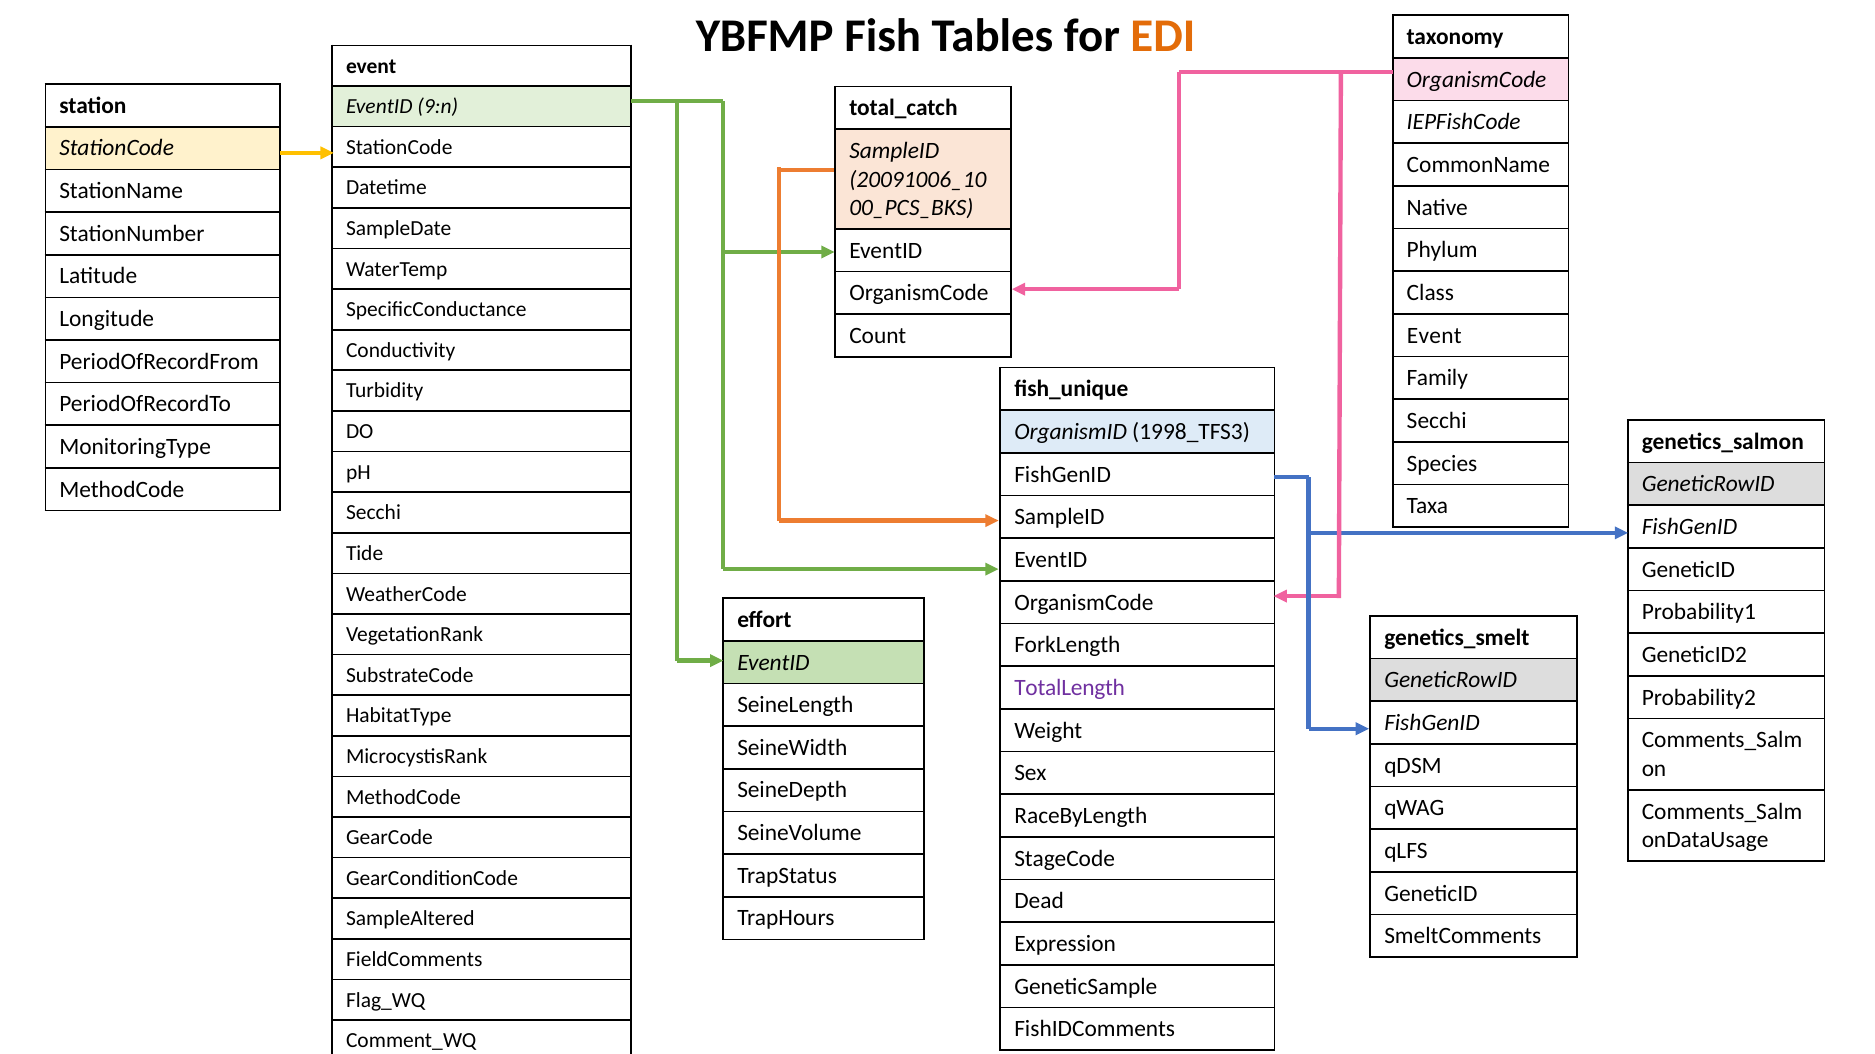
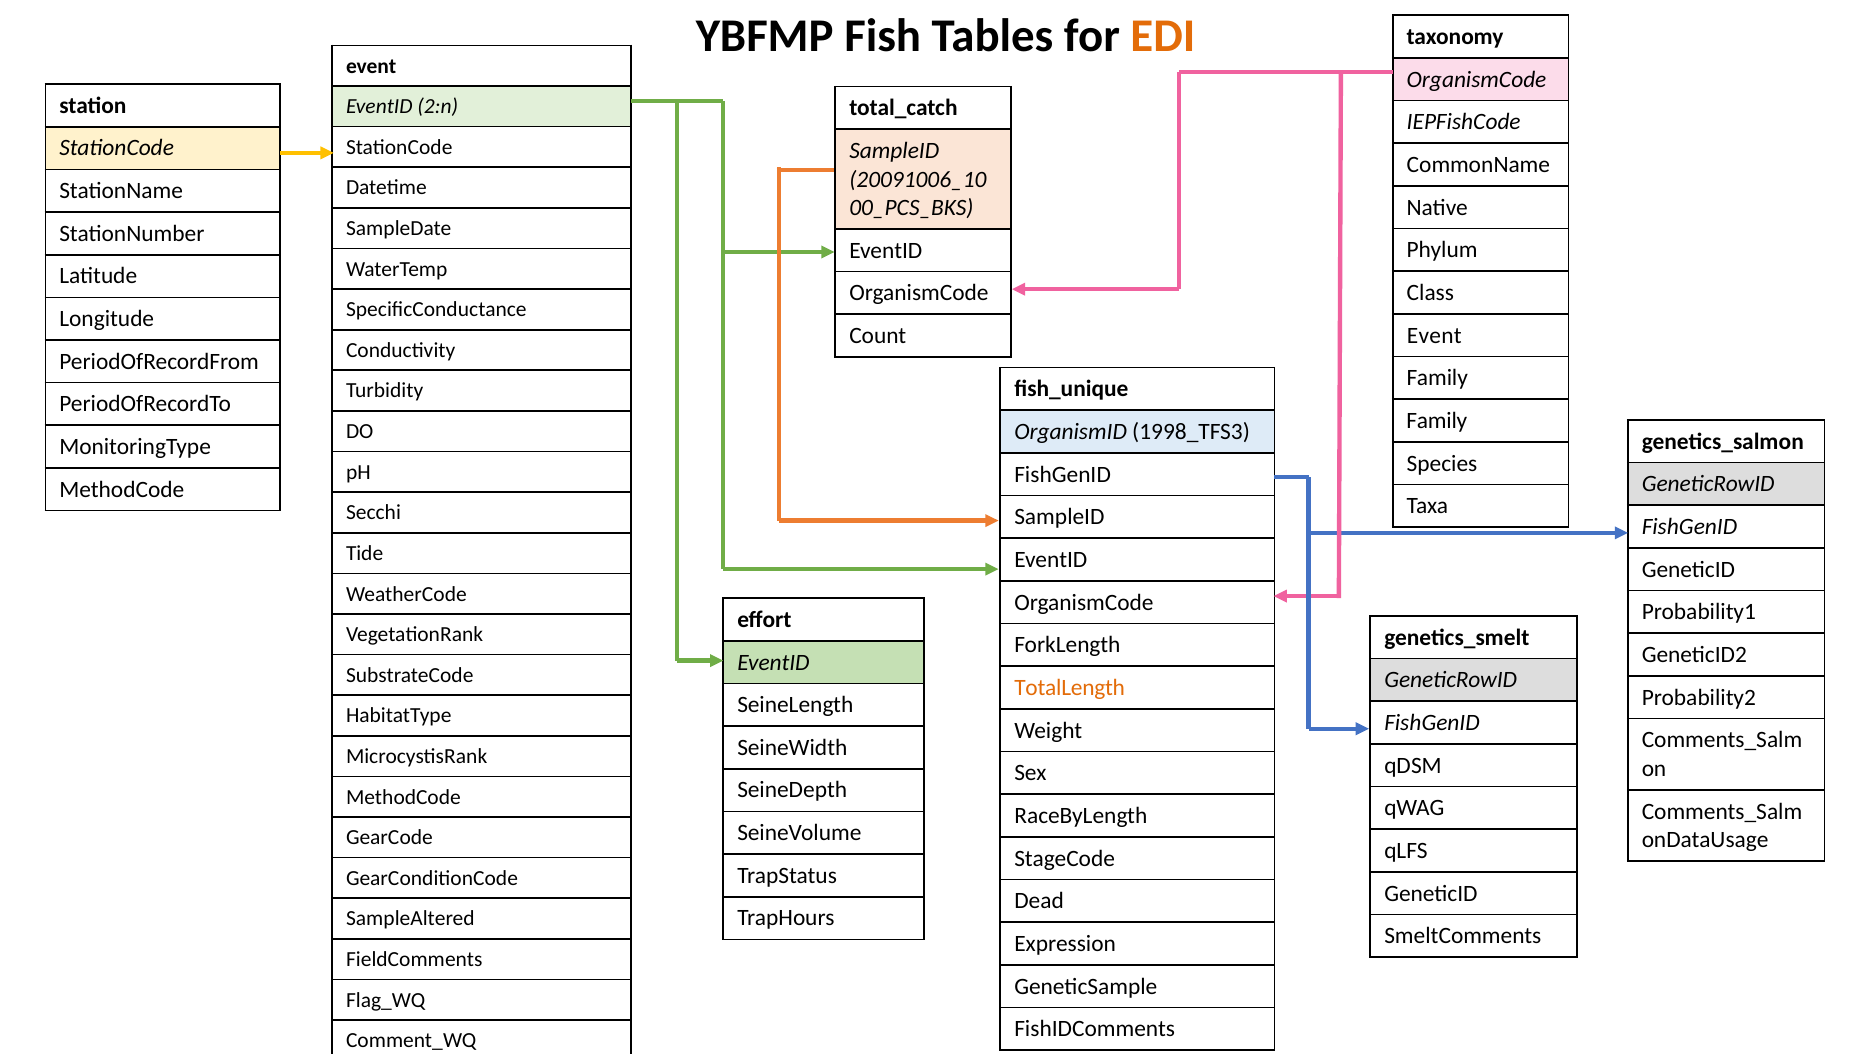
9:n: 9:n -> 2:n
Secchi at (1437, 421): Secchi -> Family
TotalLength colour: purple -> orange
